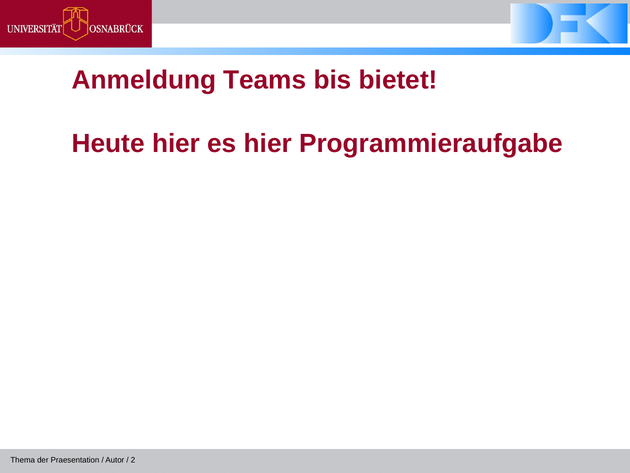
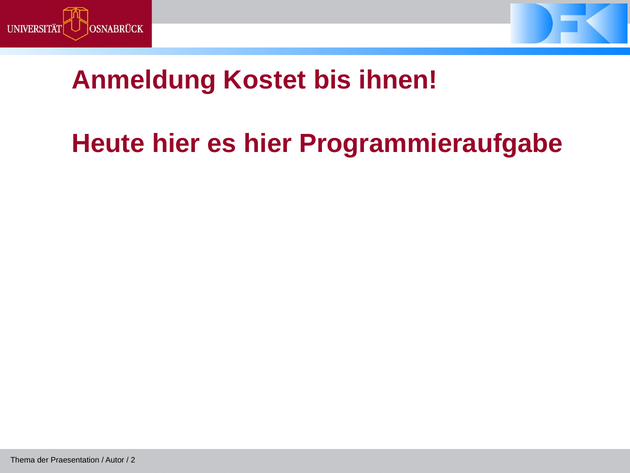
Teams: Teams -> Kostet
bietet: bietet -> ihnen
